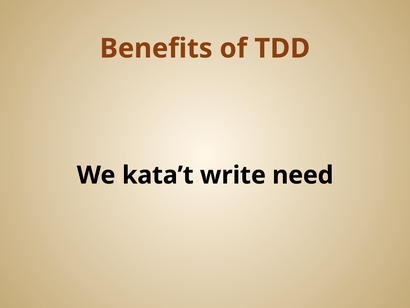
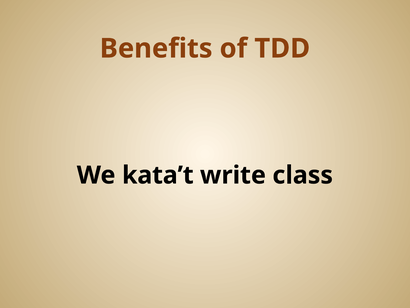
need: need -> class
